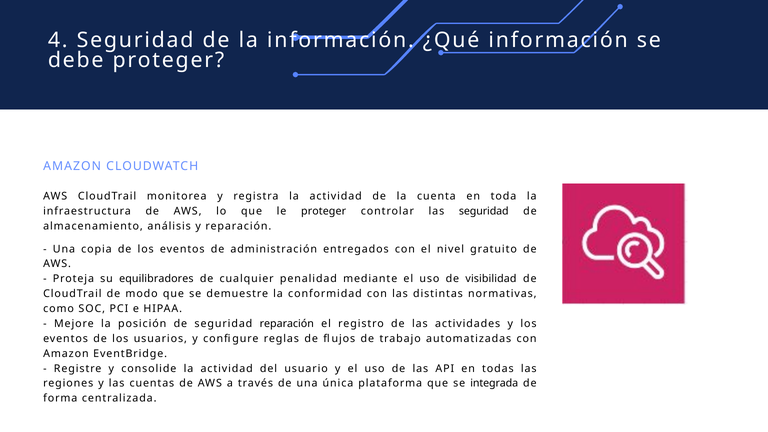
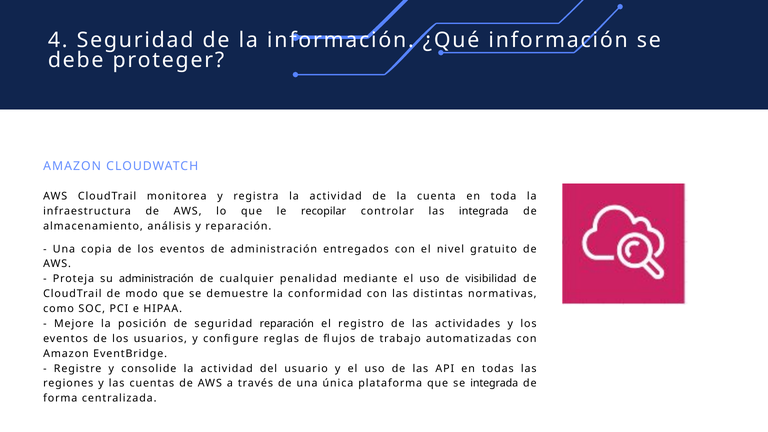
le proteger: proteger -> recopilar
las seguridad: seguridad -> integrada
su equilibradores: equilibradores -> administración
